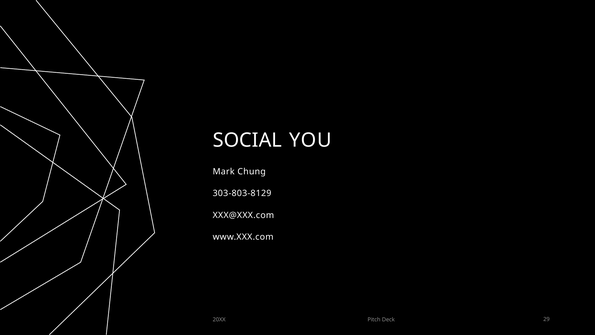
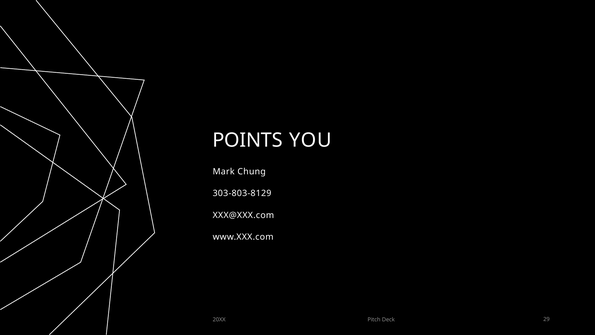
SOCIAL: SOCIAL -> POINTS
